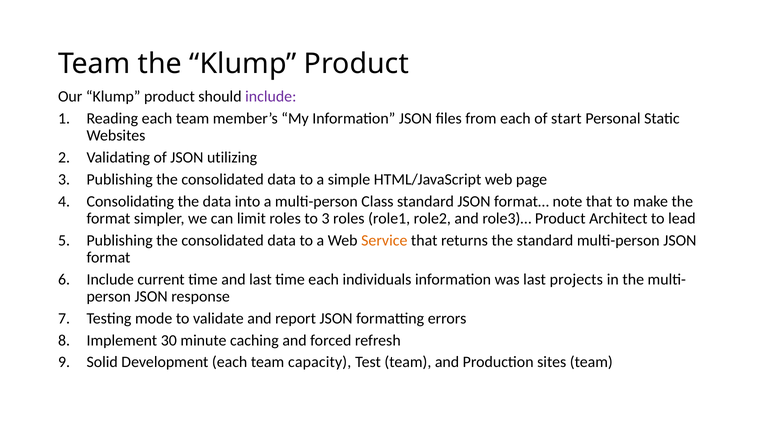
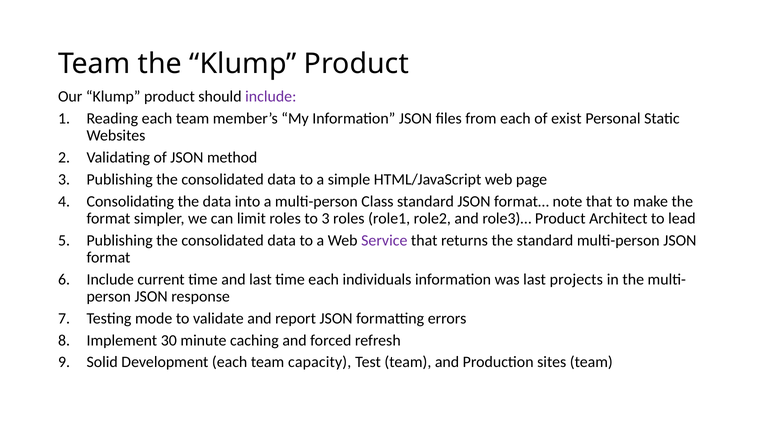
start: start -> exist
utilizing: utilizing -> method
Service colour: orange -> purple
